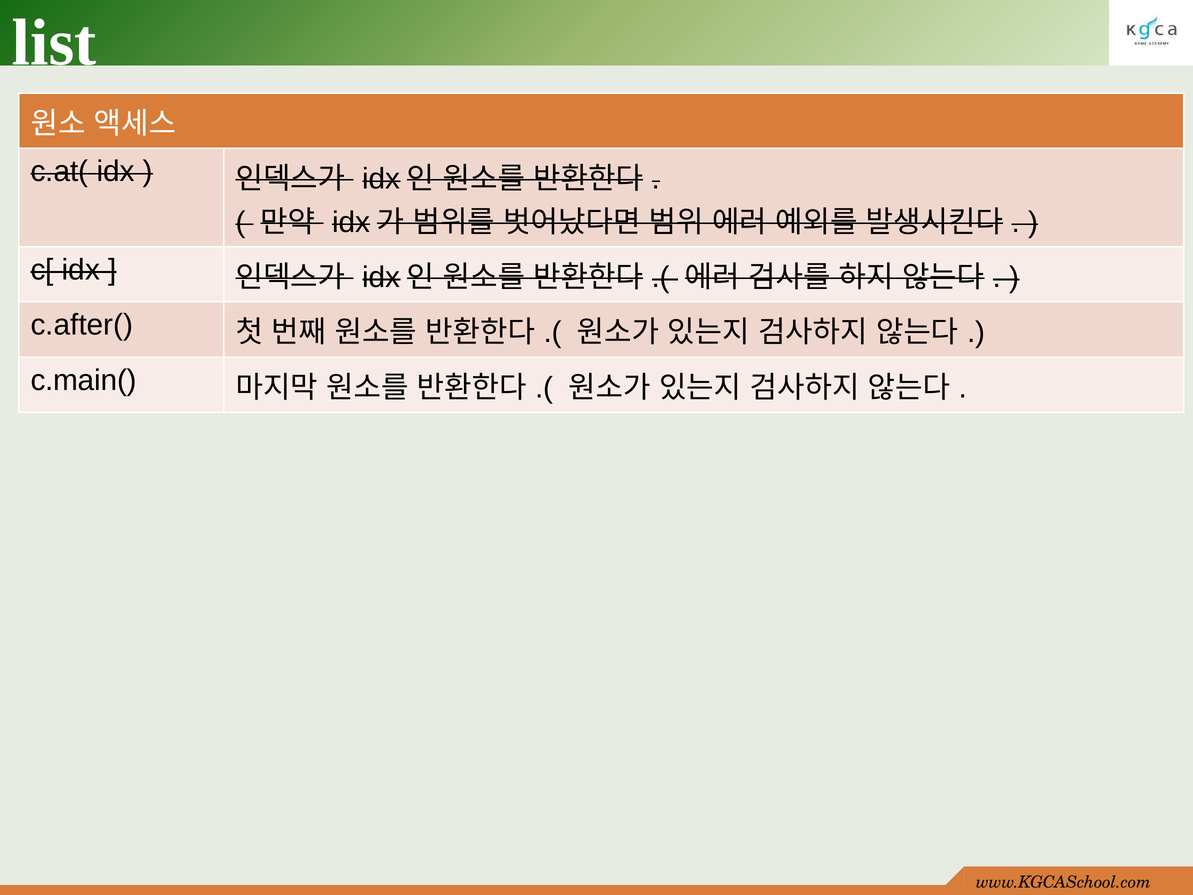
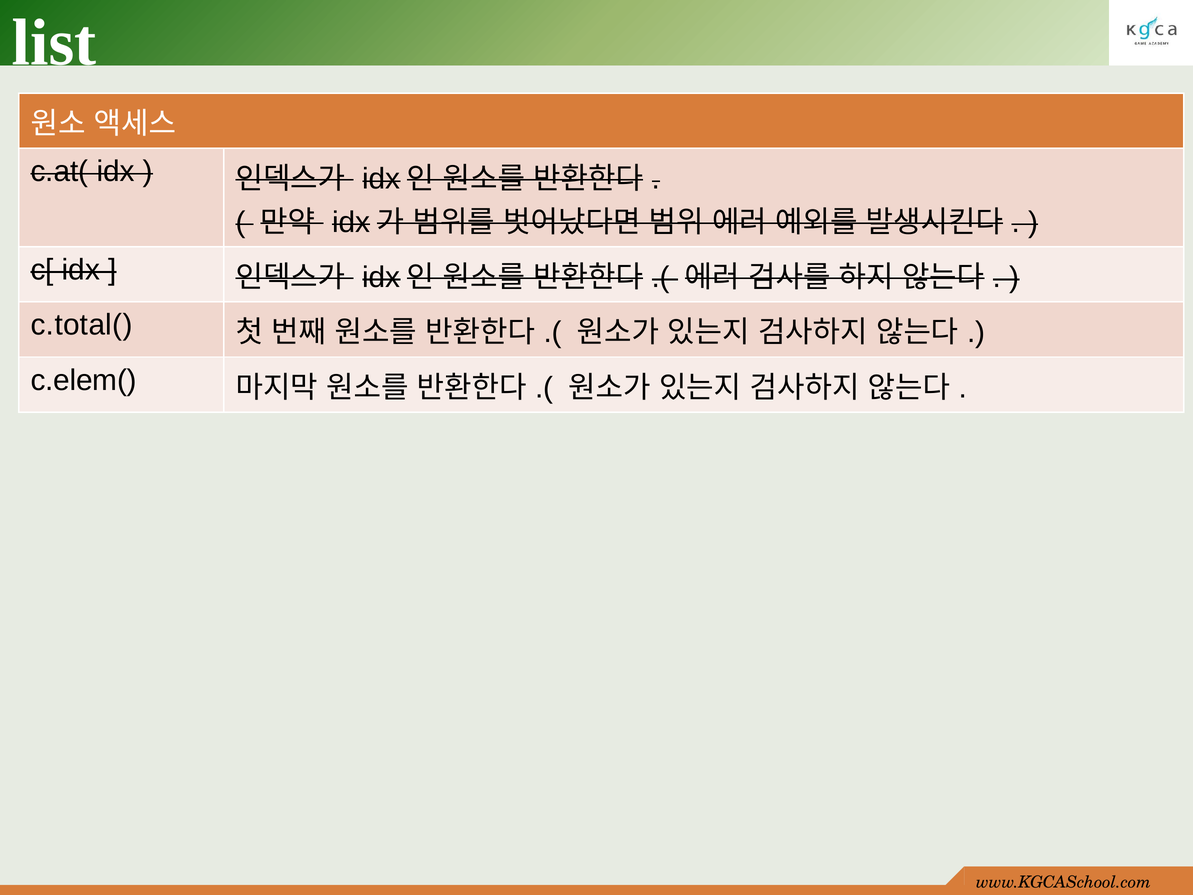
c.after(: c.after( -> c.total(
c.main(: c.main( -> c.elem(
